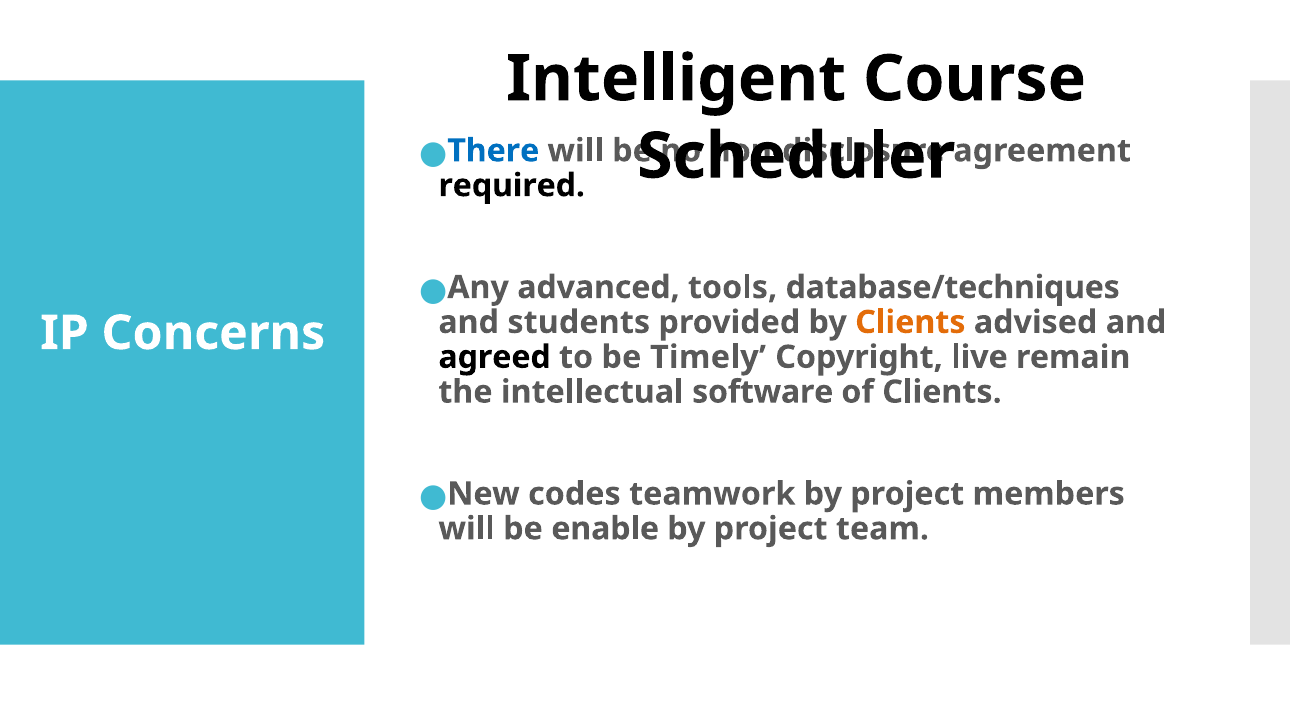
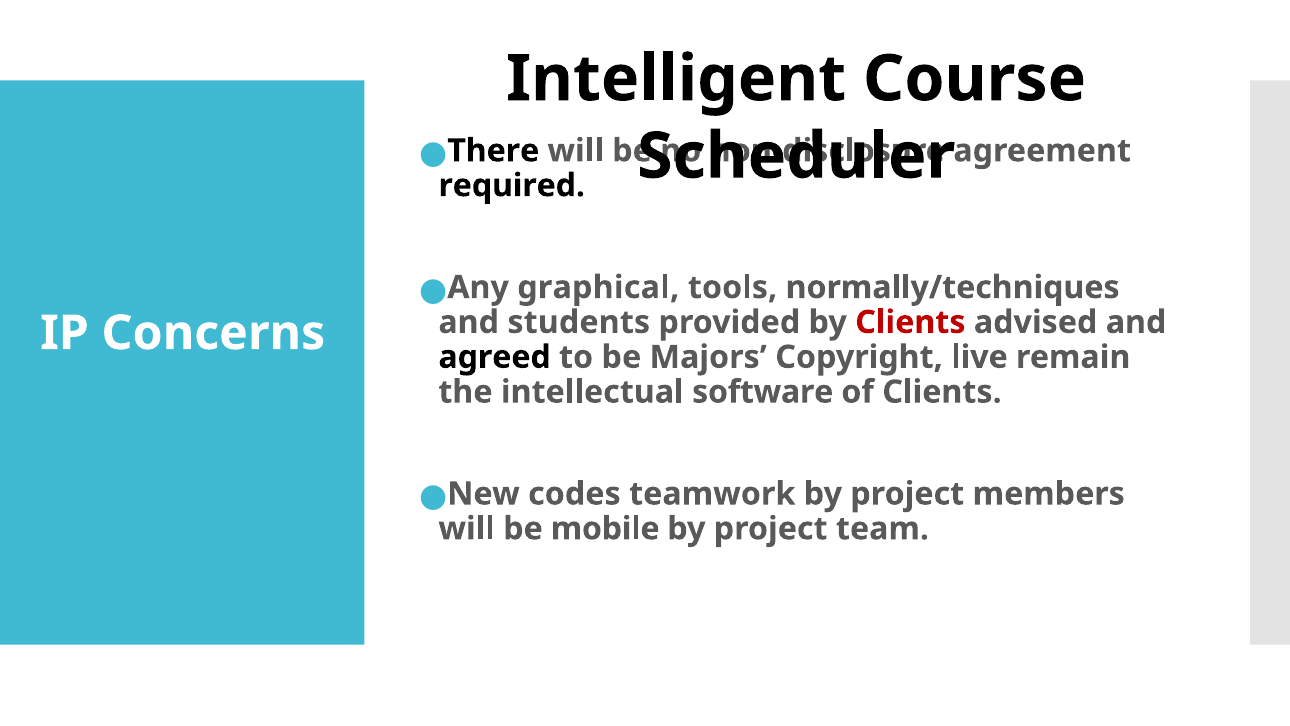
There colour: blue -> black
advanced: advanced -> graphical
database/techniques: database/techniques -> normally/techniques
Clients at (910, 322) colour: orange -> red
Timely: Timely -> Majors
enable: enable -> mobile
